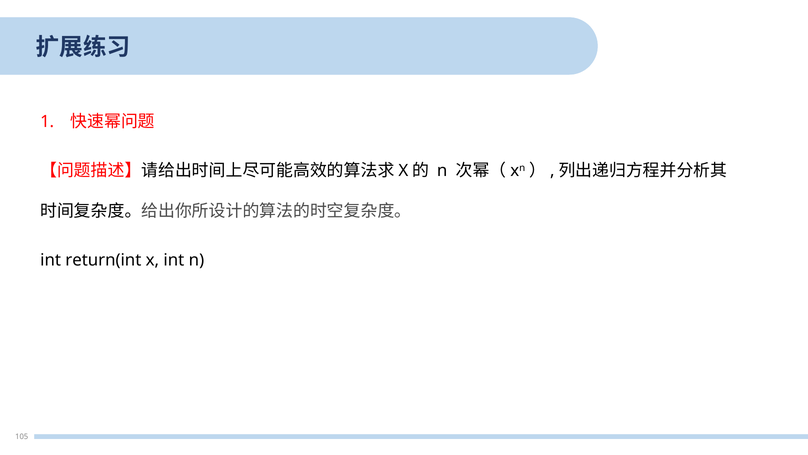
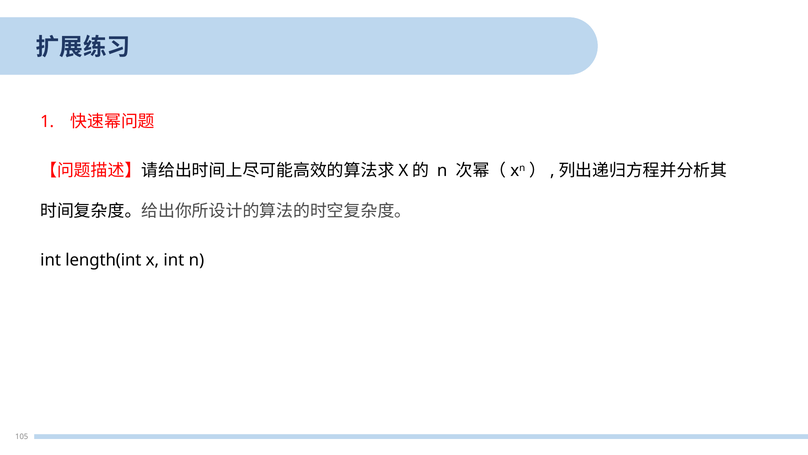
return(int: return(int -> length(int
